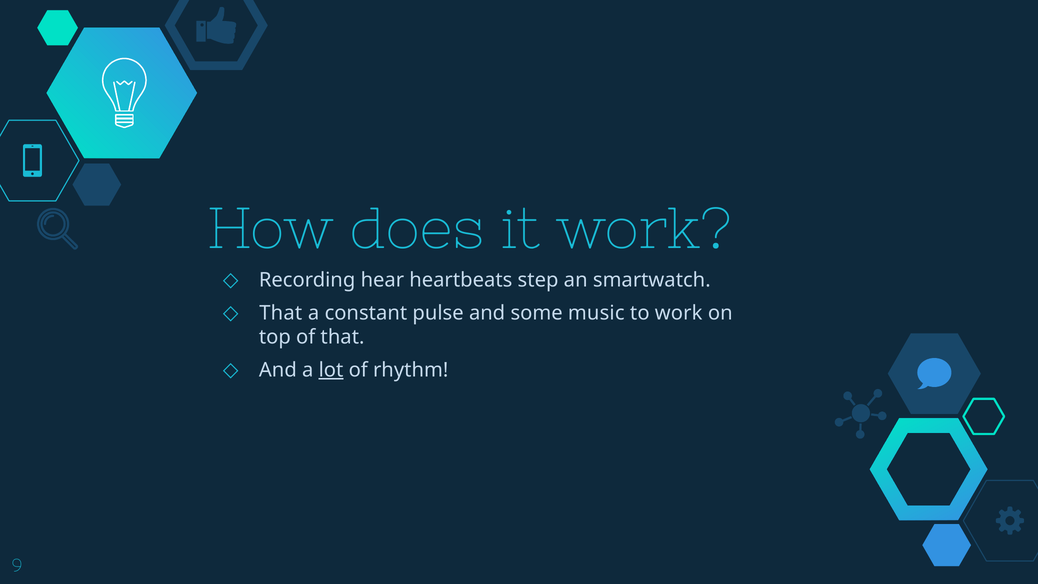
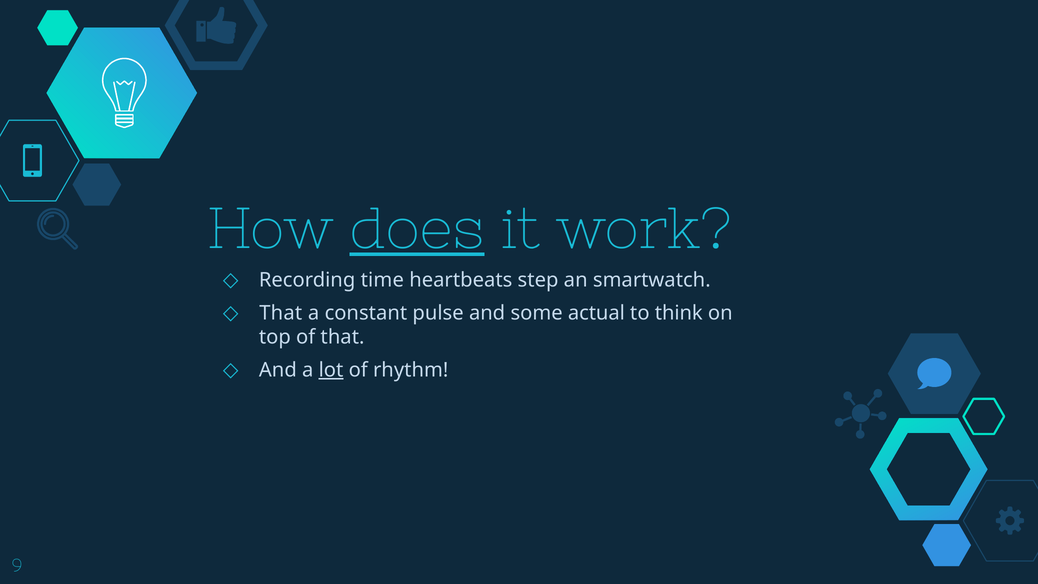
does underline: none -> present
hear: hear -> time
music: music -> actual
to work: work -> think
